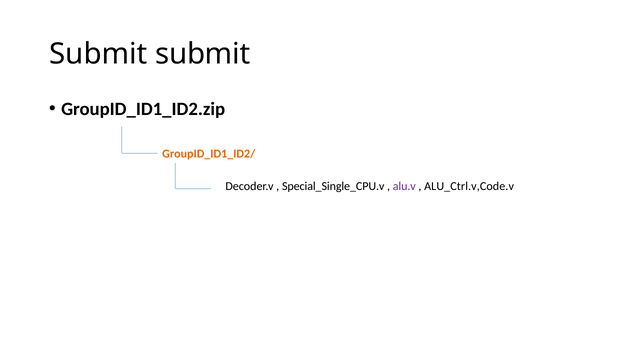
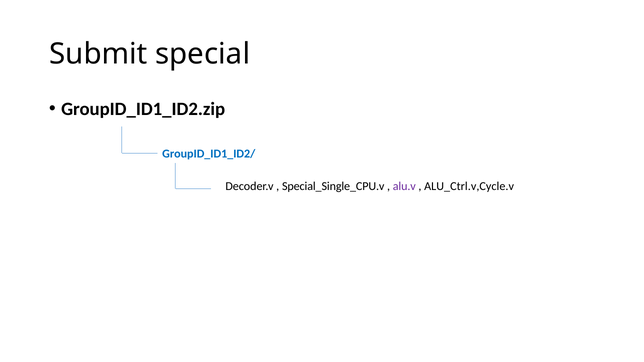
Submit submit: submit -> special
GroupID_ID1_ID2/ colour: orange -> blue
ALU_Ctrl.v,Code.v: ALU_Ctrl.v,Code.v -> ALU_Ctrl.v,Cycle.v
